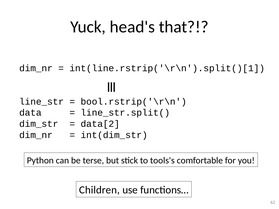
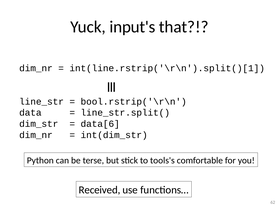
head's: head's -> input's
data[2: data[2 -> data[6
Children: Children -> Received
